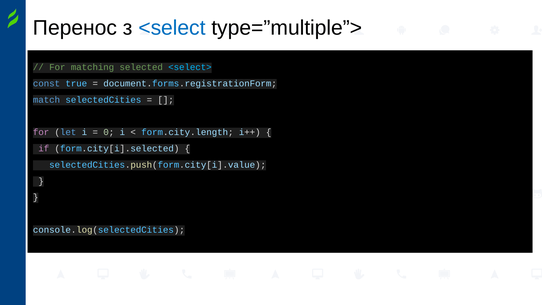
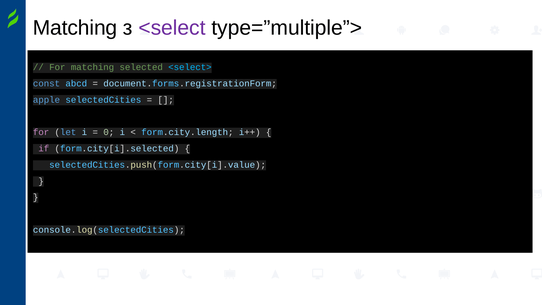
Перенос at (75, 28): Перенос -> Matching
<select colour: blue -> purple
true: true -> abcd
match: match -> apple
